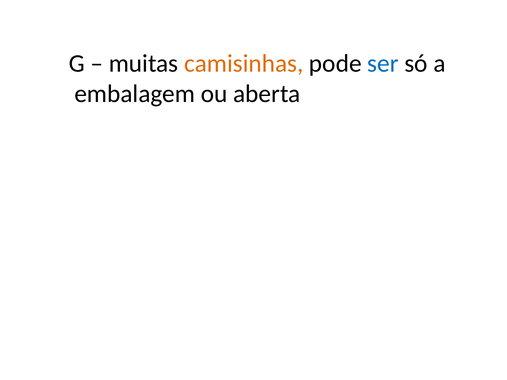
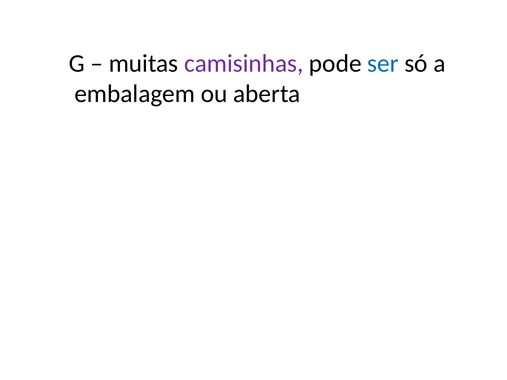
camisinhas colour: orange -> purple
